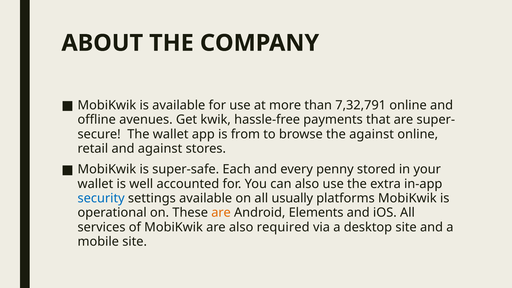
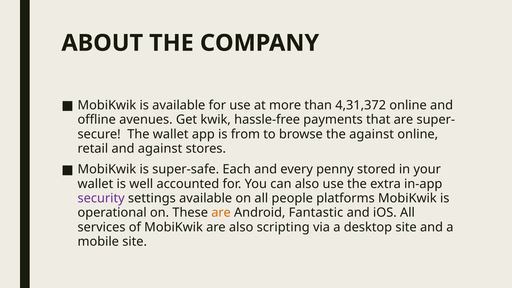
7,32,791: 7,32,791 -> 4,31,372
security colour: blue -> purple
usually: usually -> people
Elements: Elements -> Fantastic
required: required -> scripting
